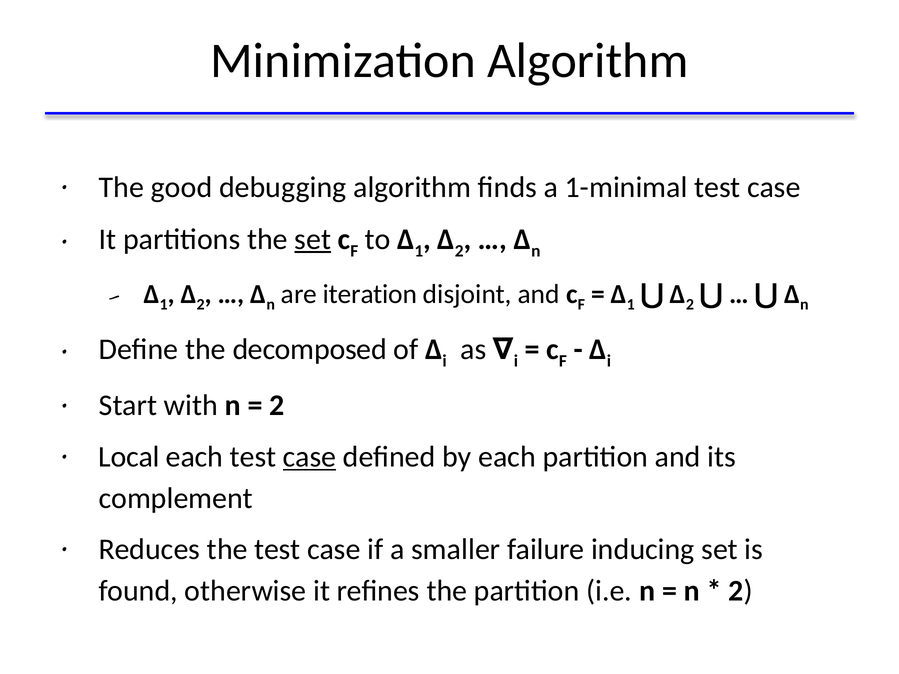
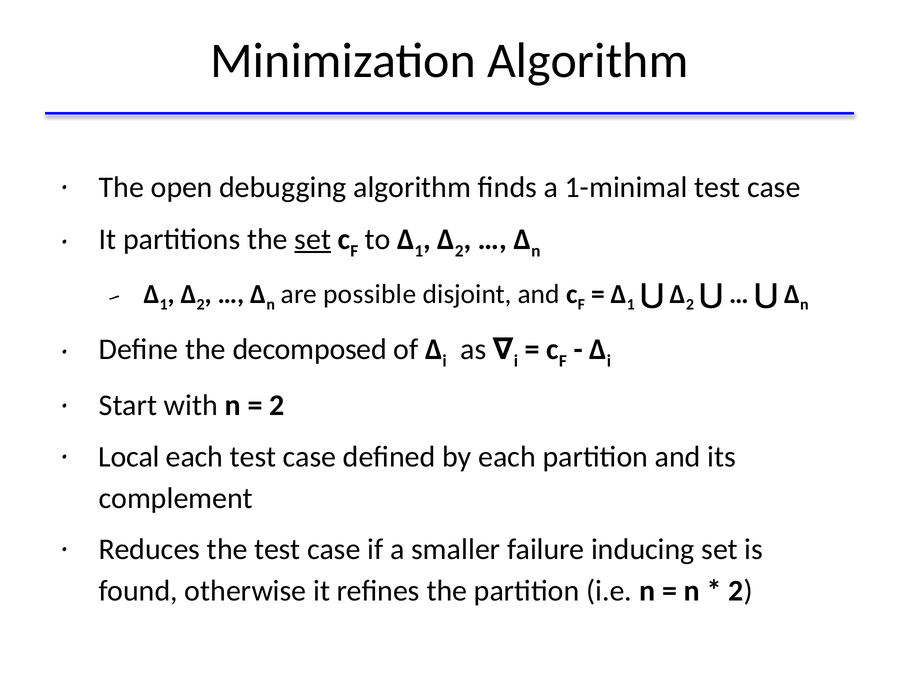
good: good -> open
iteration: iteration -> possible
case at (310, 457) underline: present -> none
